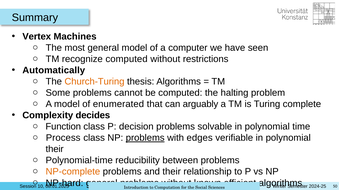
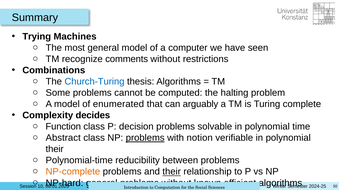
Vertex: Vertex -> Trying
recognize computed: computed -> comments
Automatically: Automatically -> Combinations
Church-Turing colour: orange -> blue
Process: Process -> Abstract
edges: edges -> notion
their at (172, 172) underline: none -> present
